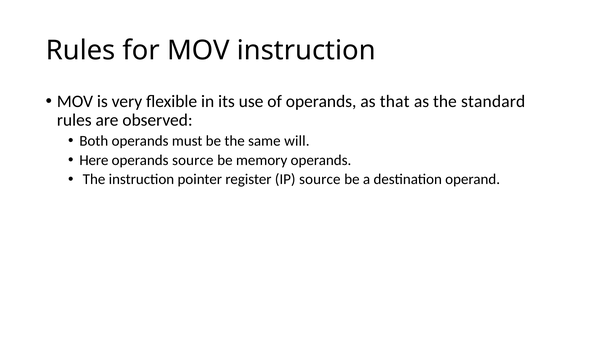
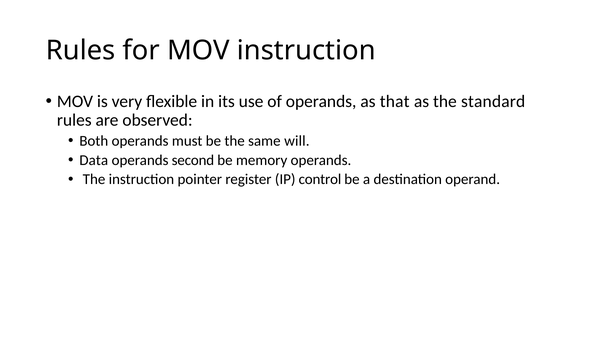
Here: Here -> Data
operands source: source -> second
IP source: source -> control
